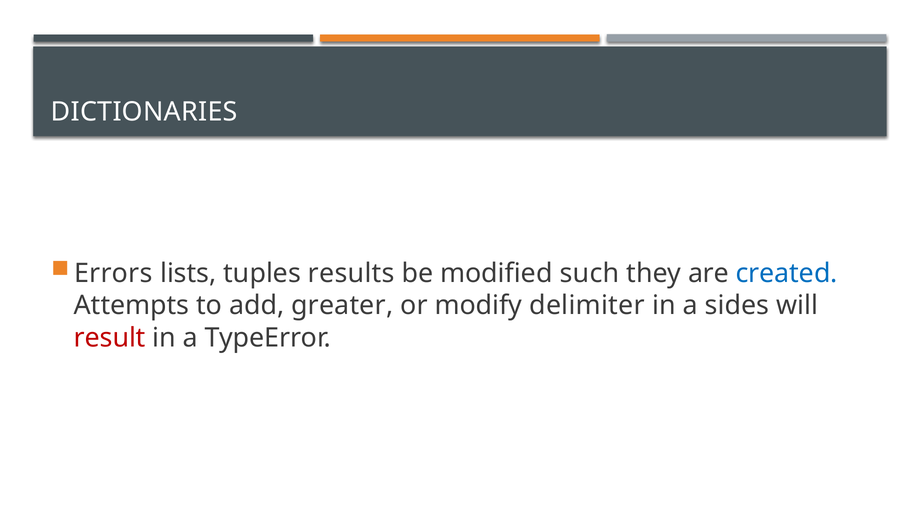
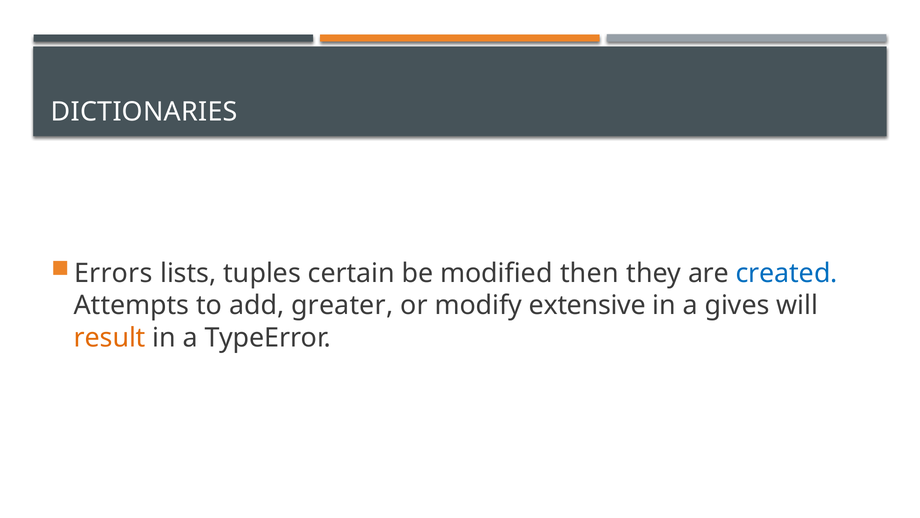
results: results -> certain
such: such -> then
delimiter: delimiter -> extensive
sides: sides -> gives
result colour: red -> orange
